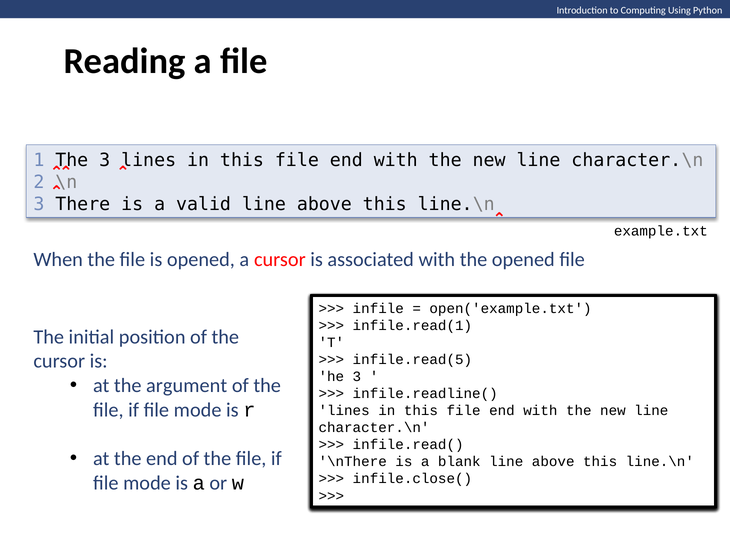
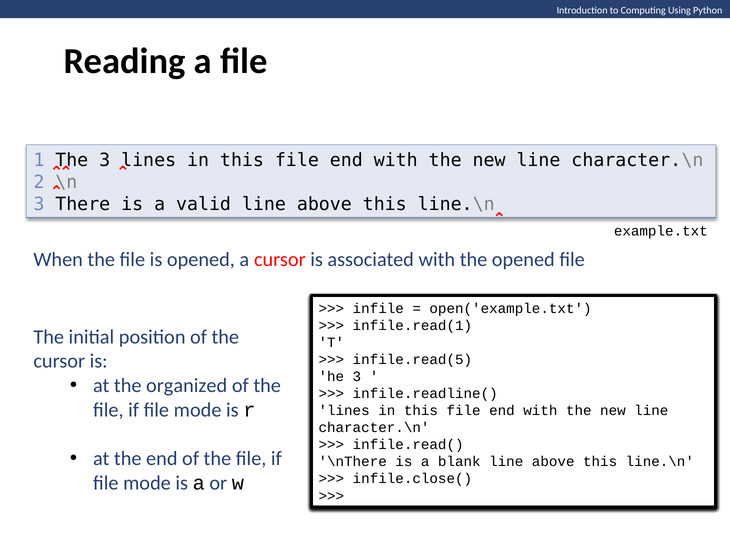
argument: argument -> organized
